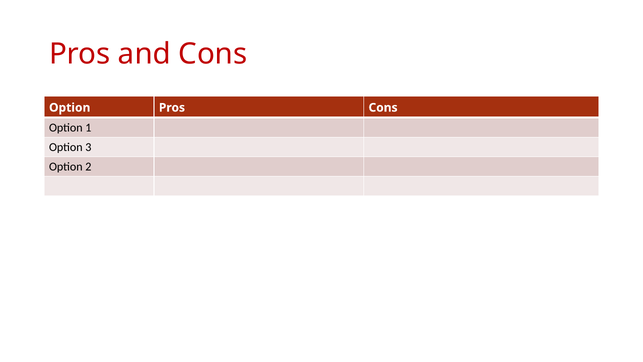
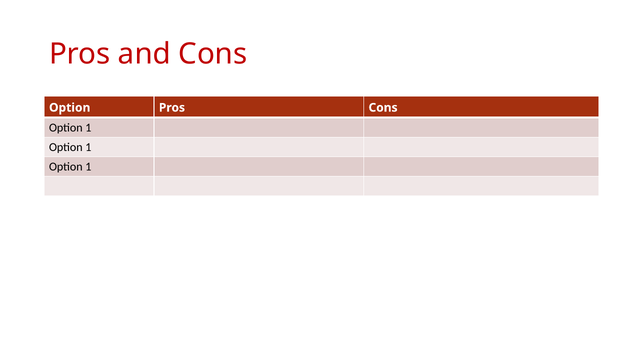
3 at (88, 147): 3 -> 1
2 at (88, 167): 2 -> 1
